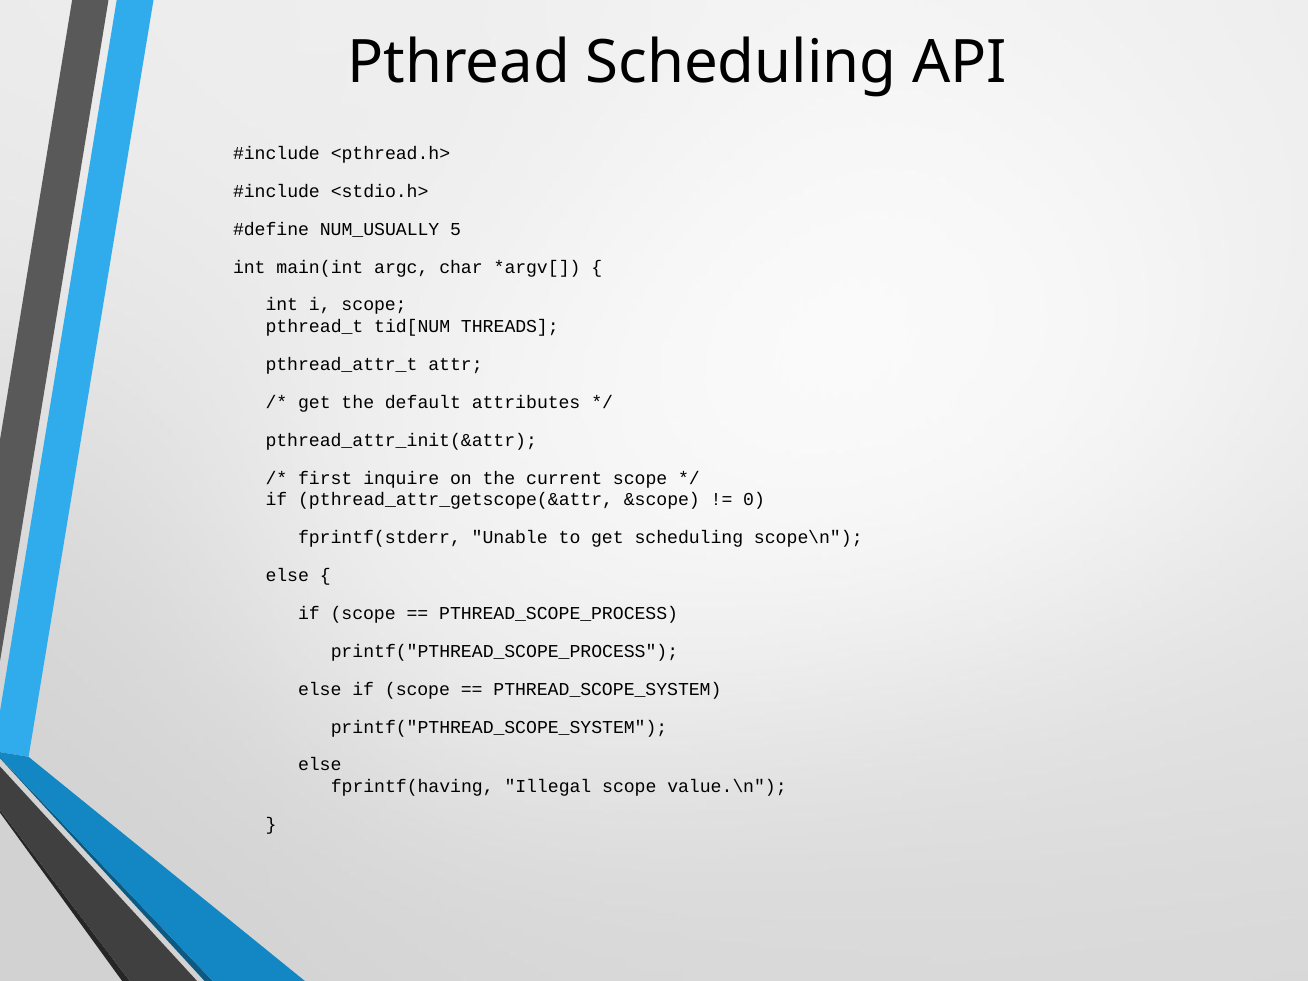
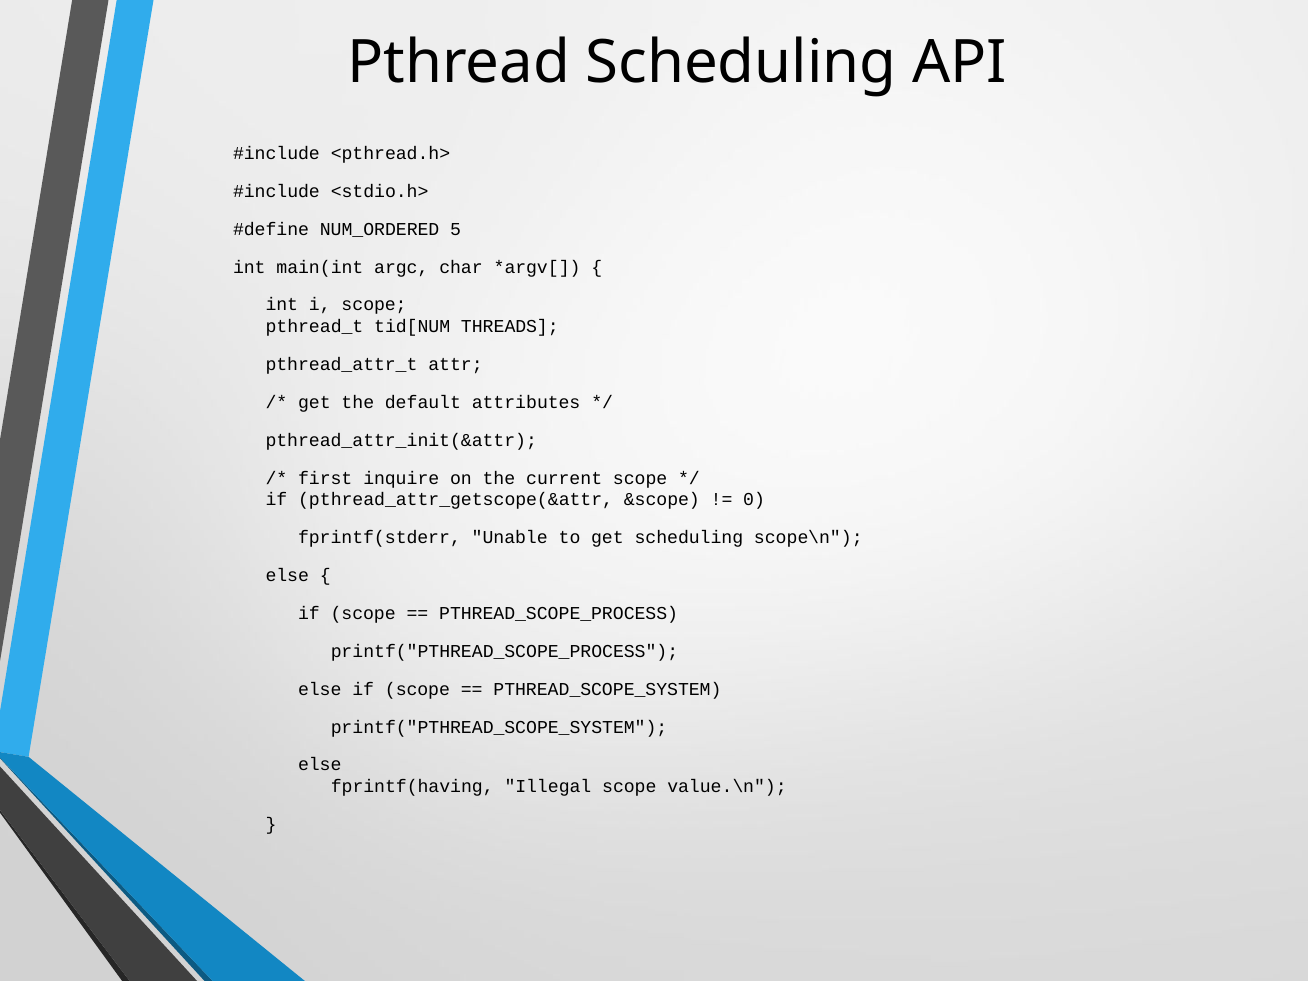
NUM_USUALLY: NUM_USUALLY -> NUM_ORDERED
